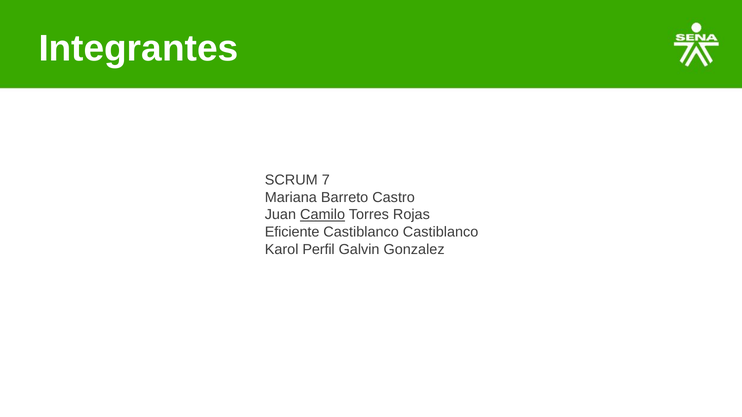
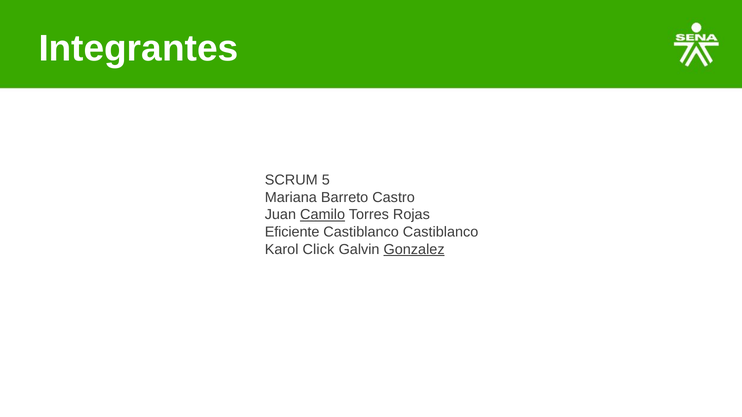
7: 7 -> 5
Perfil: Perfil -> Click
Gonzalez underline: none -> present
